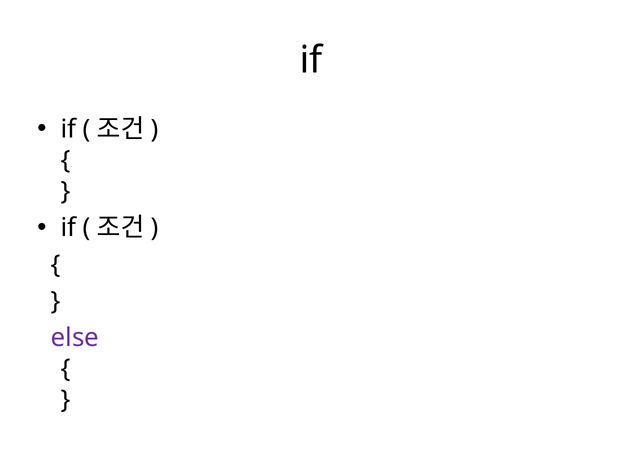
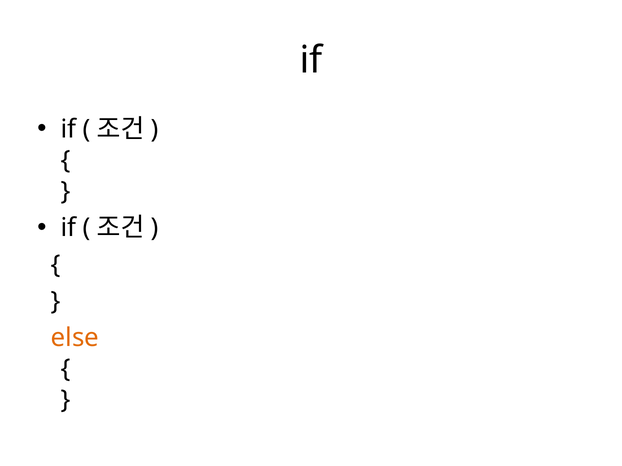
else colour: purple -> orange
